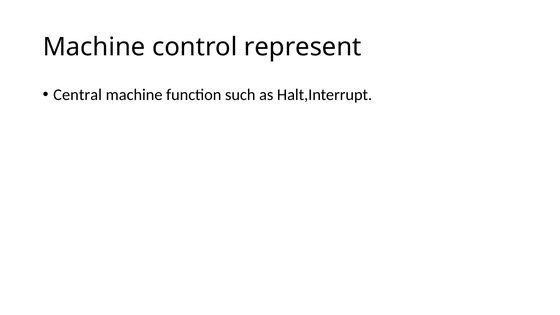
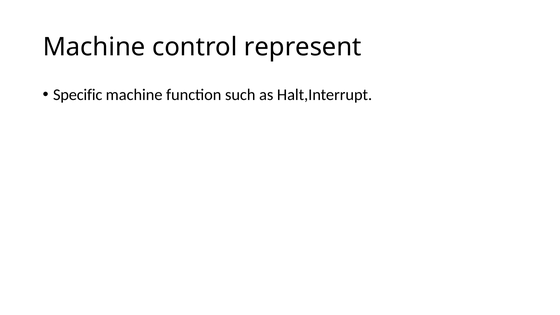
Central: Central -> Specific
